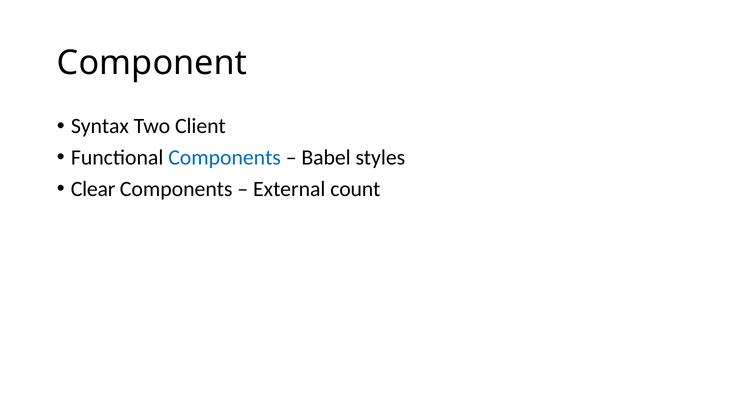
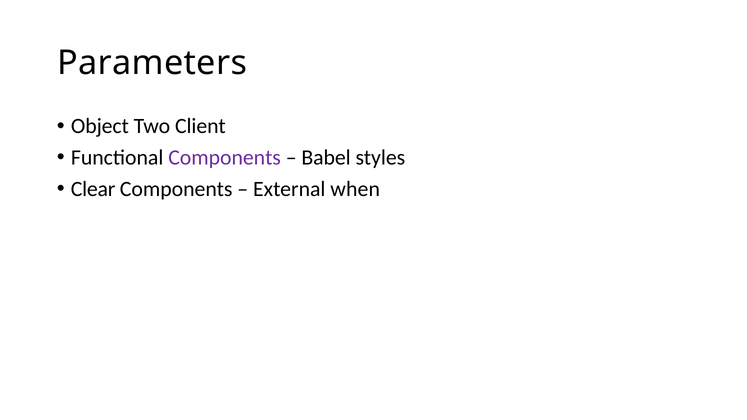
Component: Component -> Parameters
Syntax: Syntax -> Object
Components at (225, 158) colour: blue -> purple
count: count -> when
